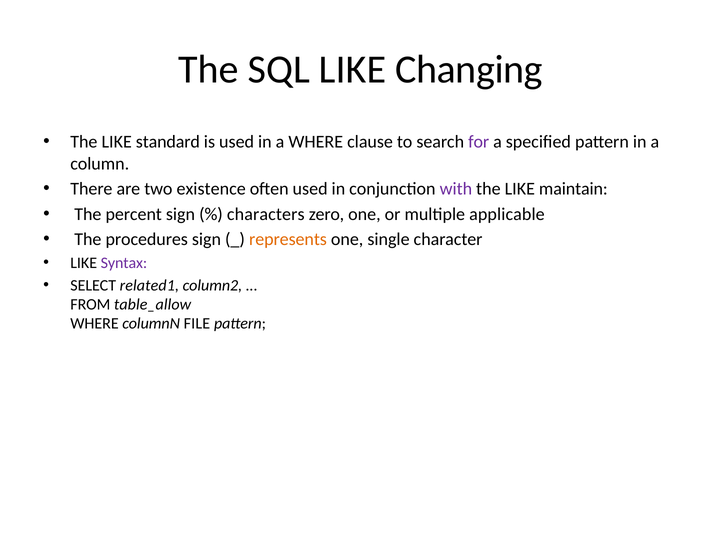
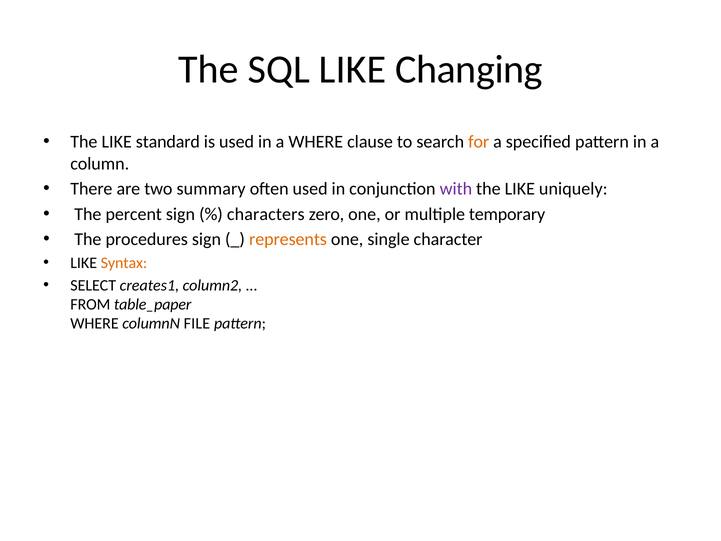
for colour: purple -> orange
existence: existence -> summary
maintain: maintain -> uniquely
applicable: applicable -> temporary
Syntax colour: purple -> orange
related1: related1 -> creates1
table_allow: table_allow -> table_paper
